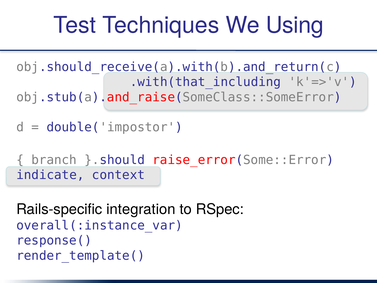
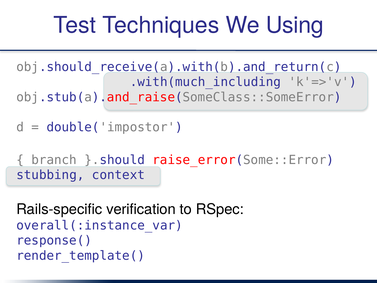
.with(that_including: .with(that_including -> .with(much_including
indicate: indicate -> stubbing
integration: integration -> verification
